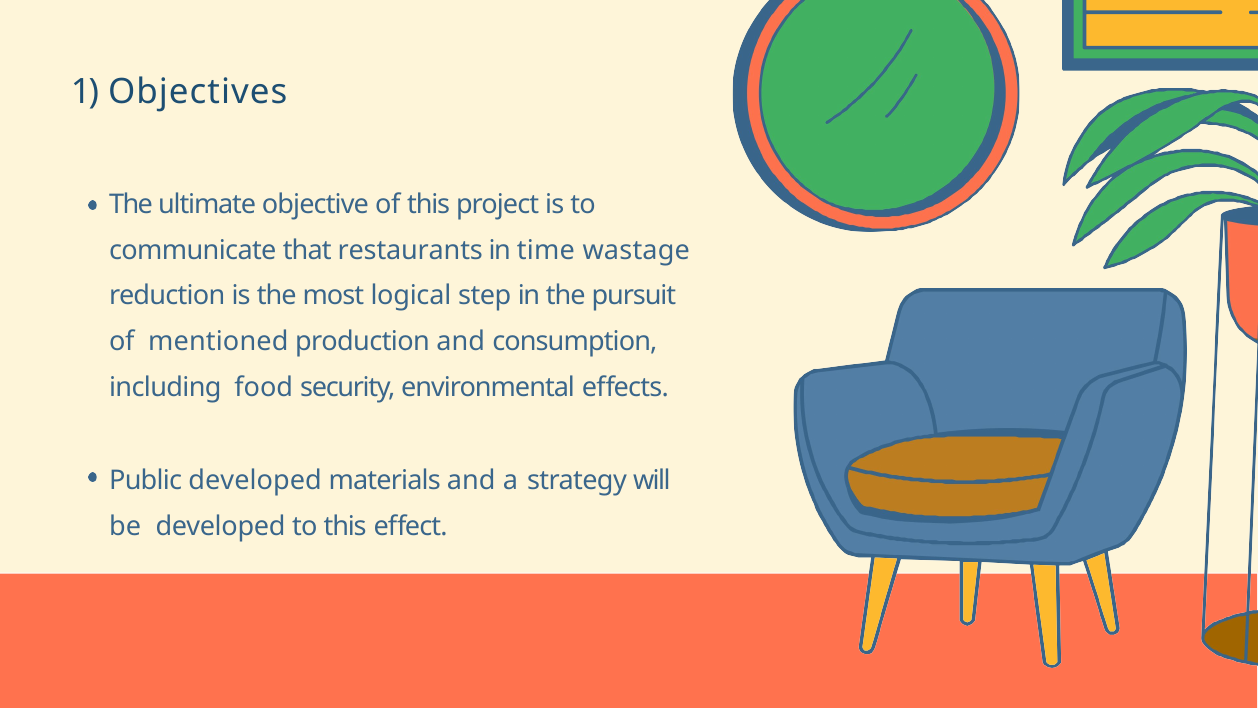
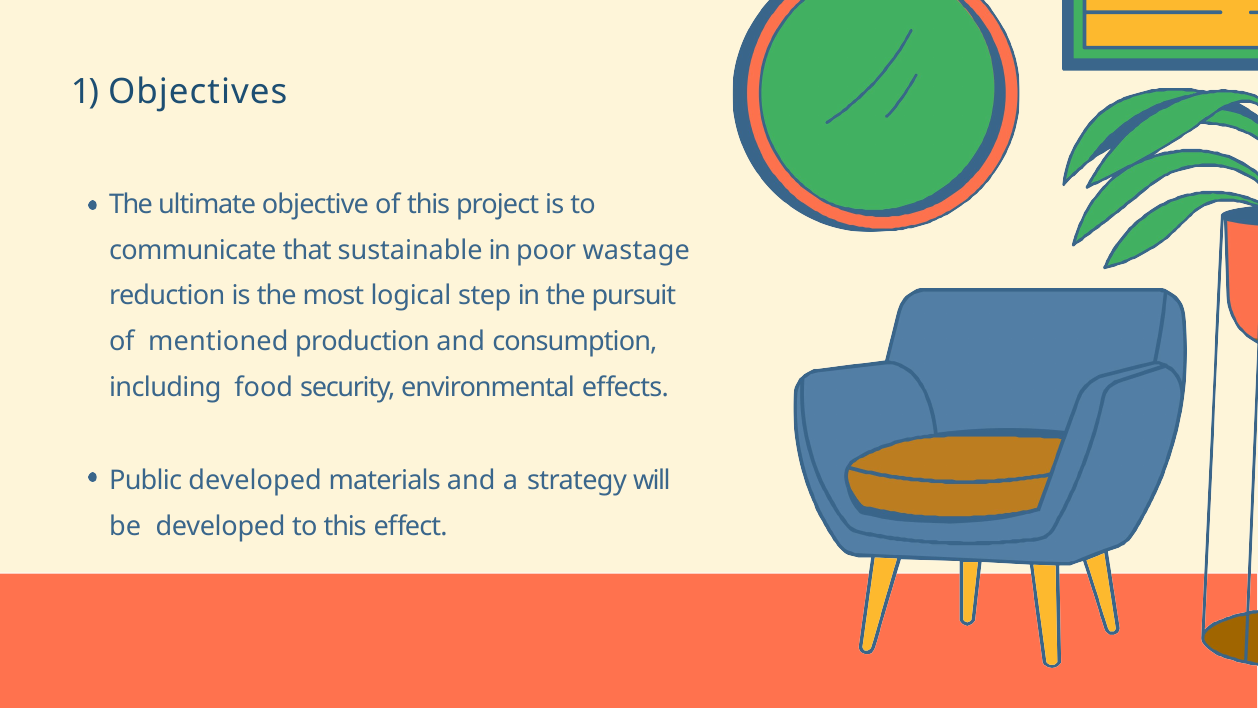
restaurants: restaurants -> sustainable
time: time -> poor
